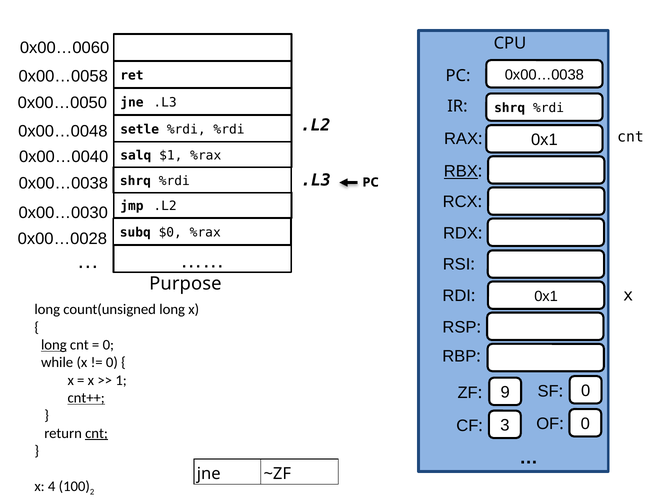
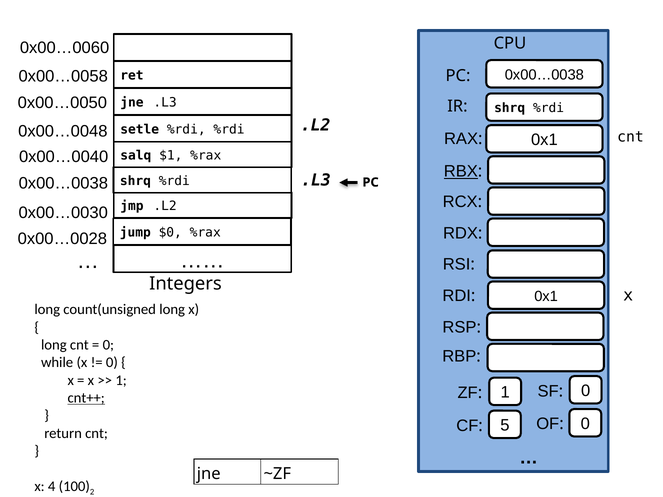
subq: subq -> jump
Purpose: Purpose -> Integers
long at (54, 345) underline: present -> none
9 at (505, 393): 9 -> 1
3: 3 -> 5
cnt at (97, 433) underline: present -> none
